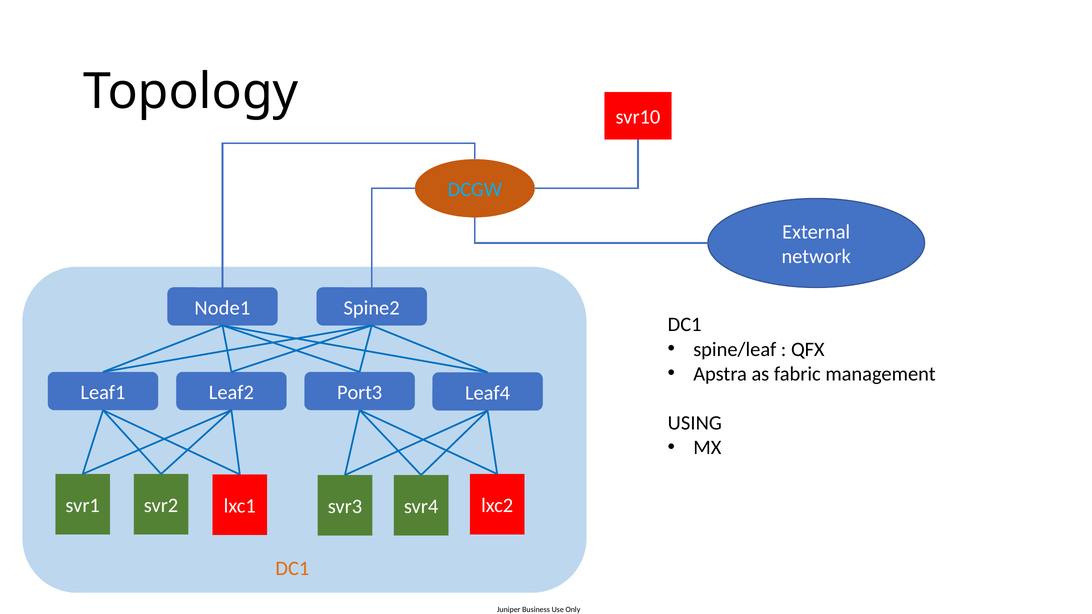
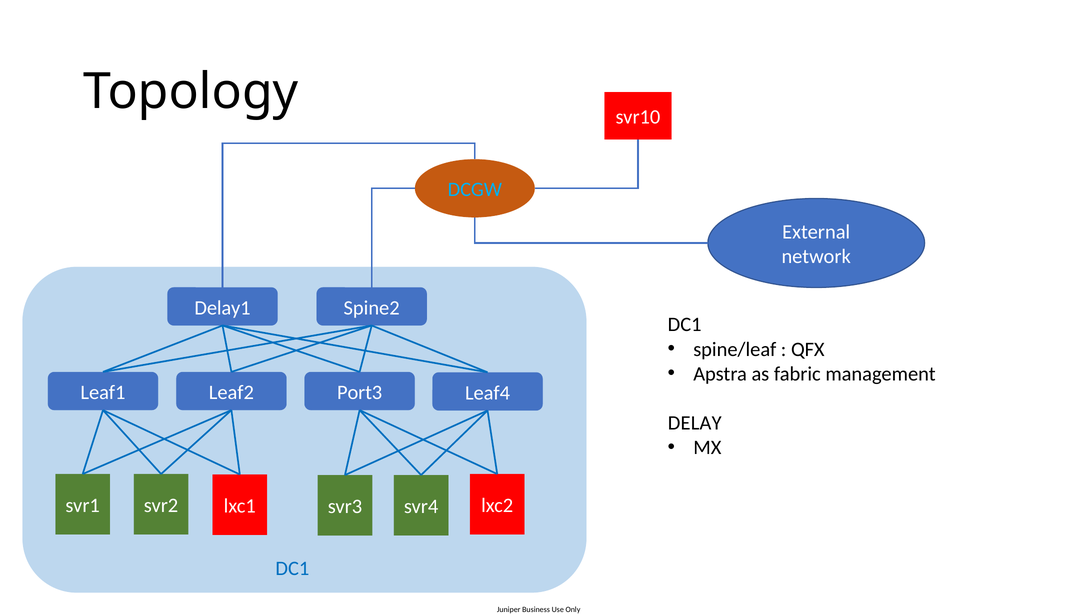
Node1: Node1 -> Delay1
USING: USING -> DELAY
DC1 at (292, 569) colour: orange -> blue
